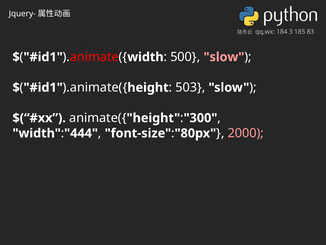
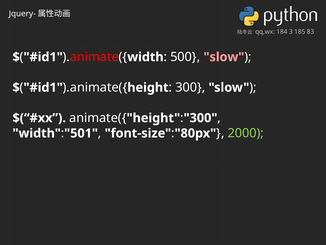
503 at (190, 87): 503 -> 300
444: 444 -> 501
2000 colour: pink -> light green
